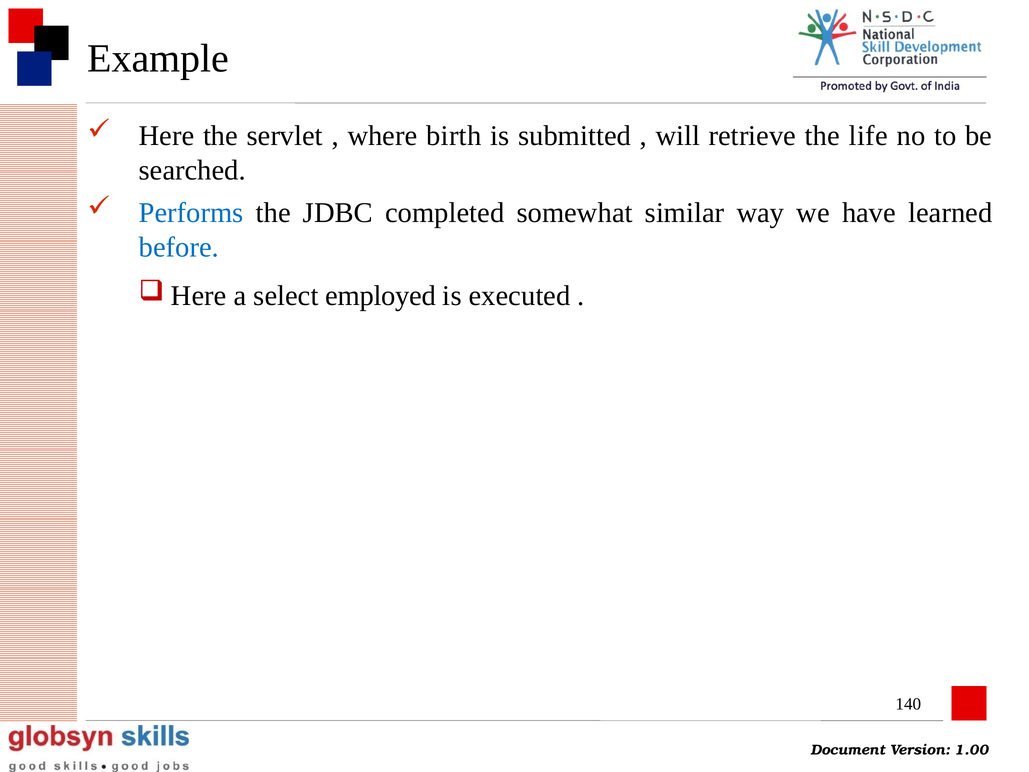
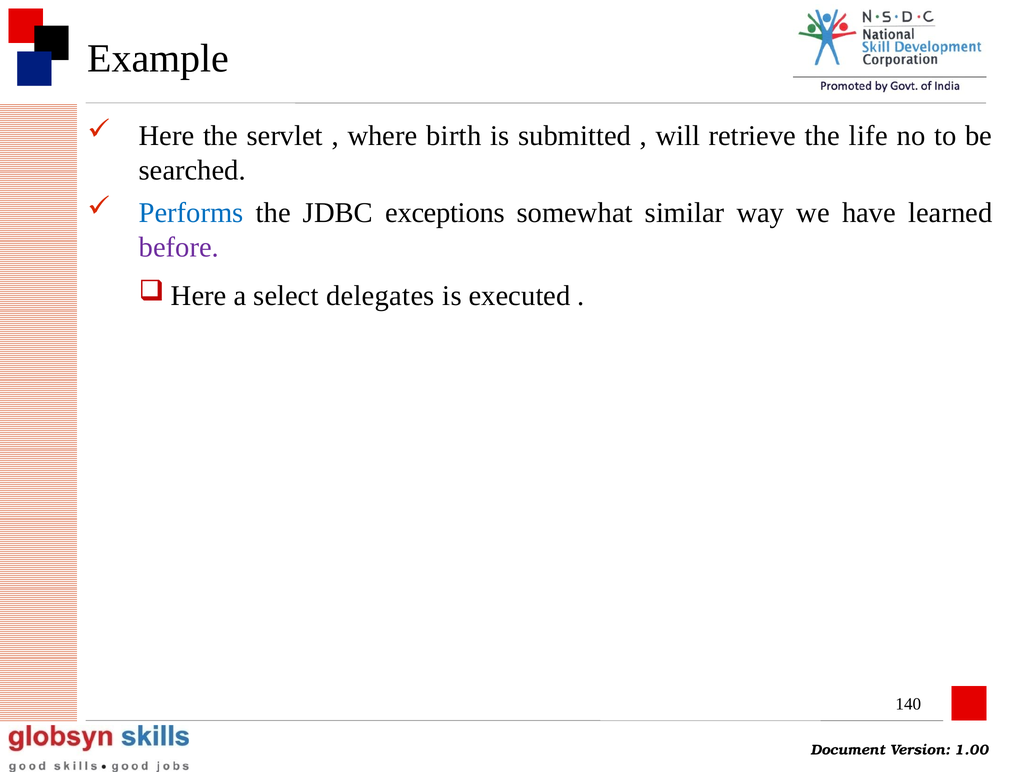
completed: completed -> exceptions
before colour: blue -> purple
employed: employed -> delegates
